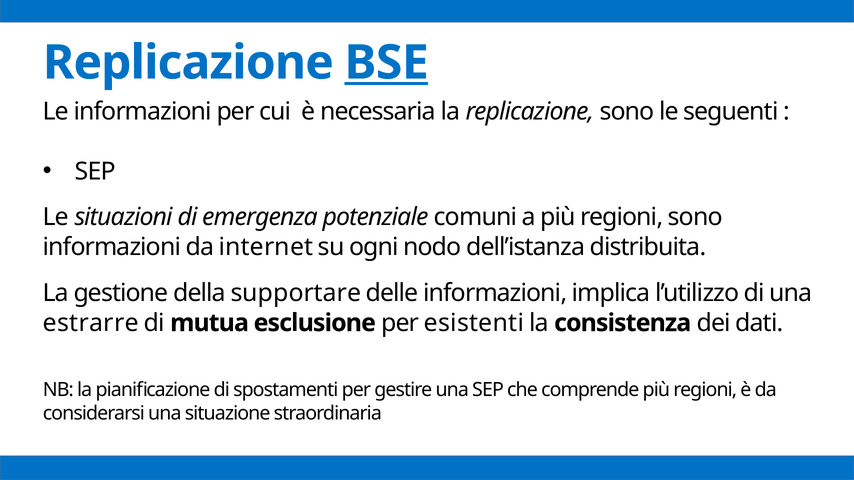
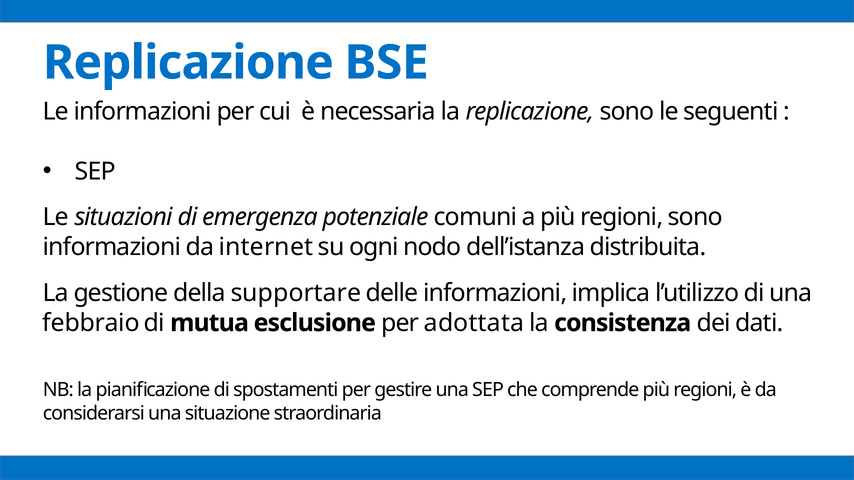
BSE underline: present -> none
estrarre: estrarre -> febbraio
esistenti: esistenti -> adottata
